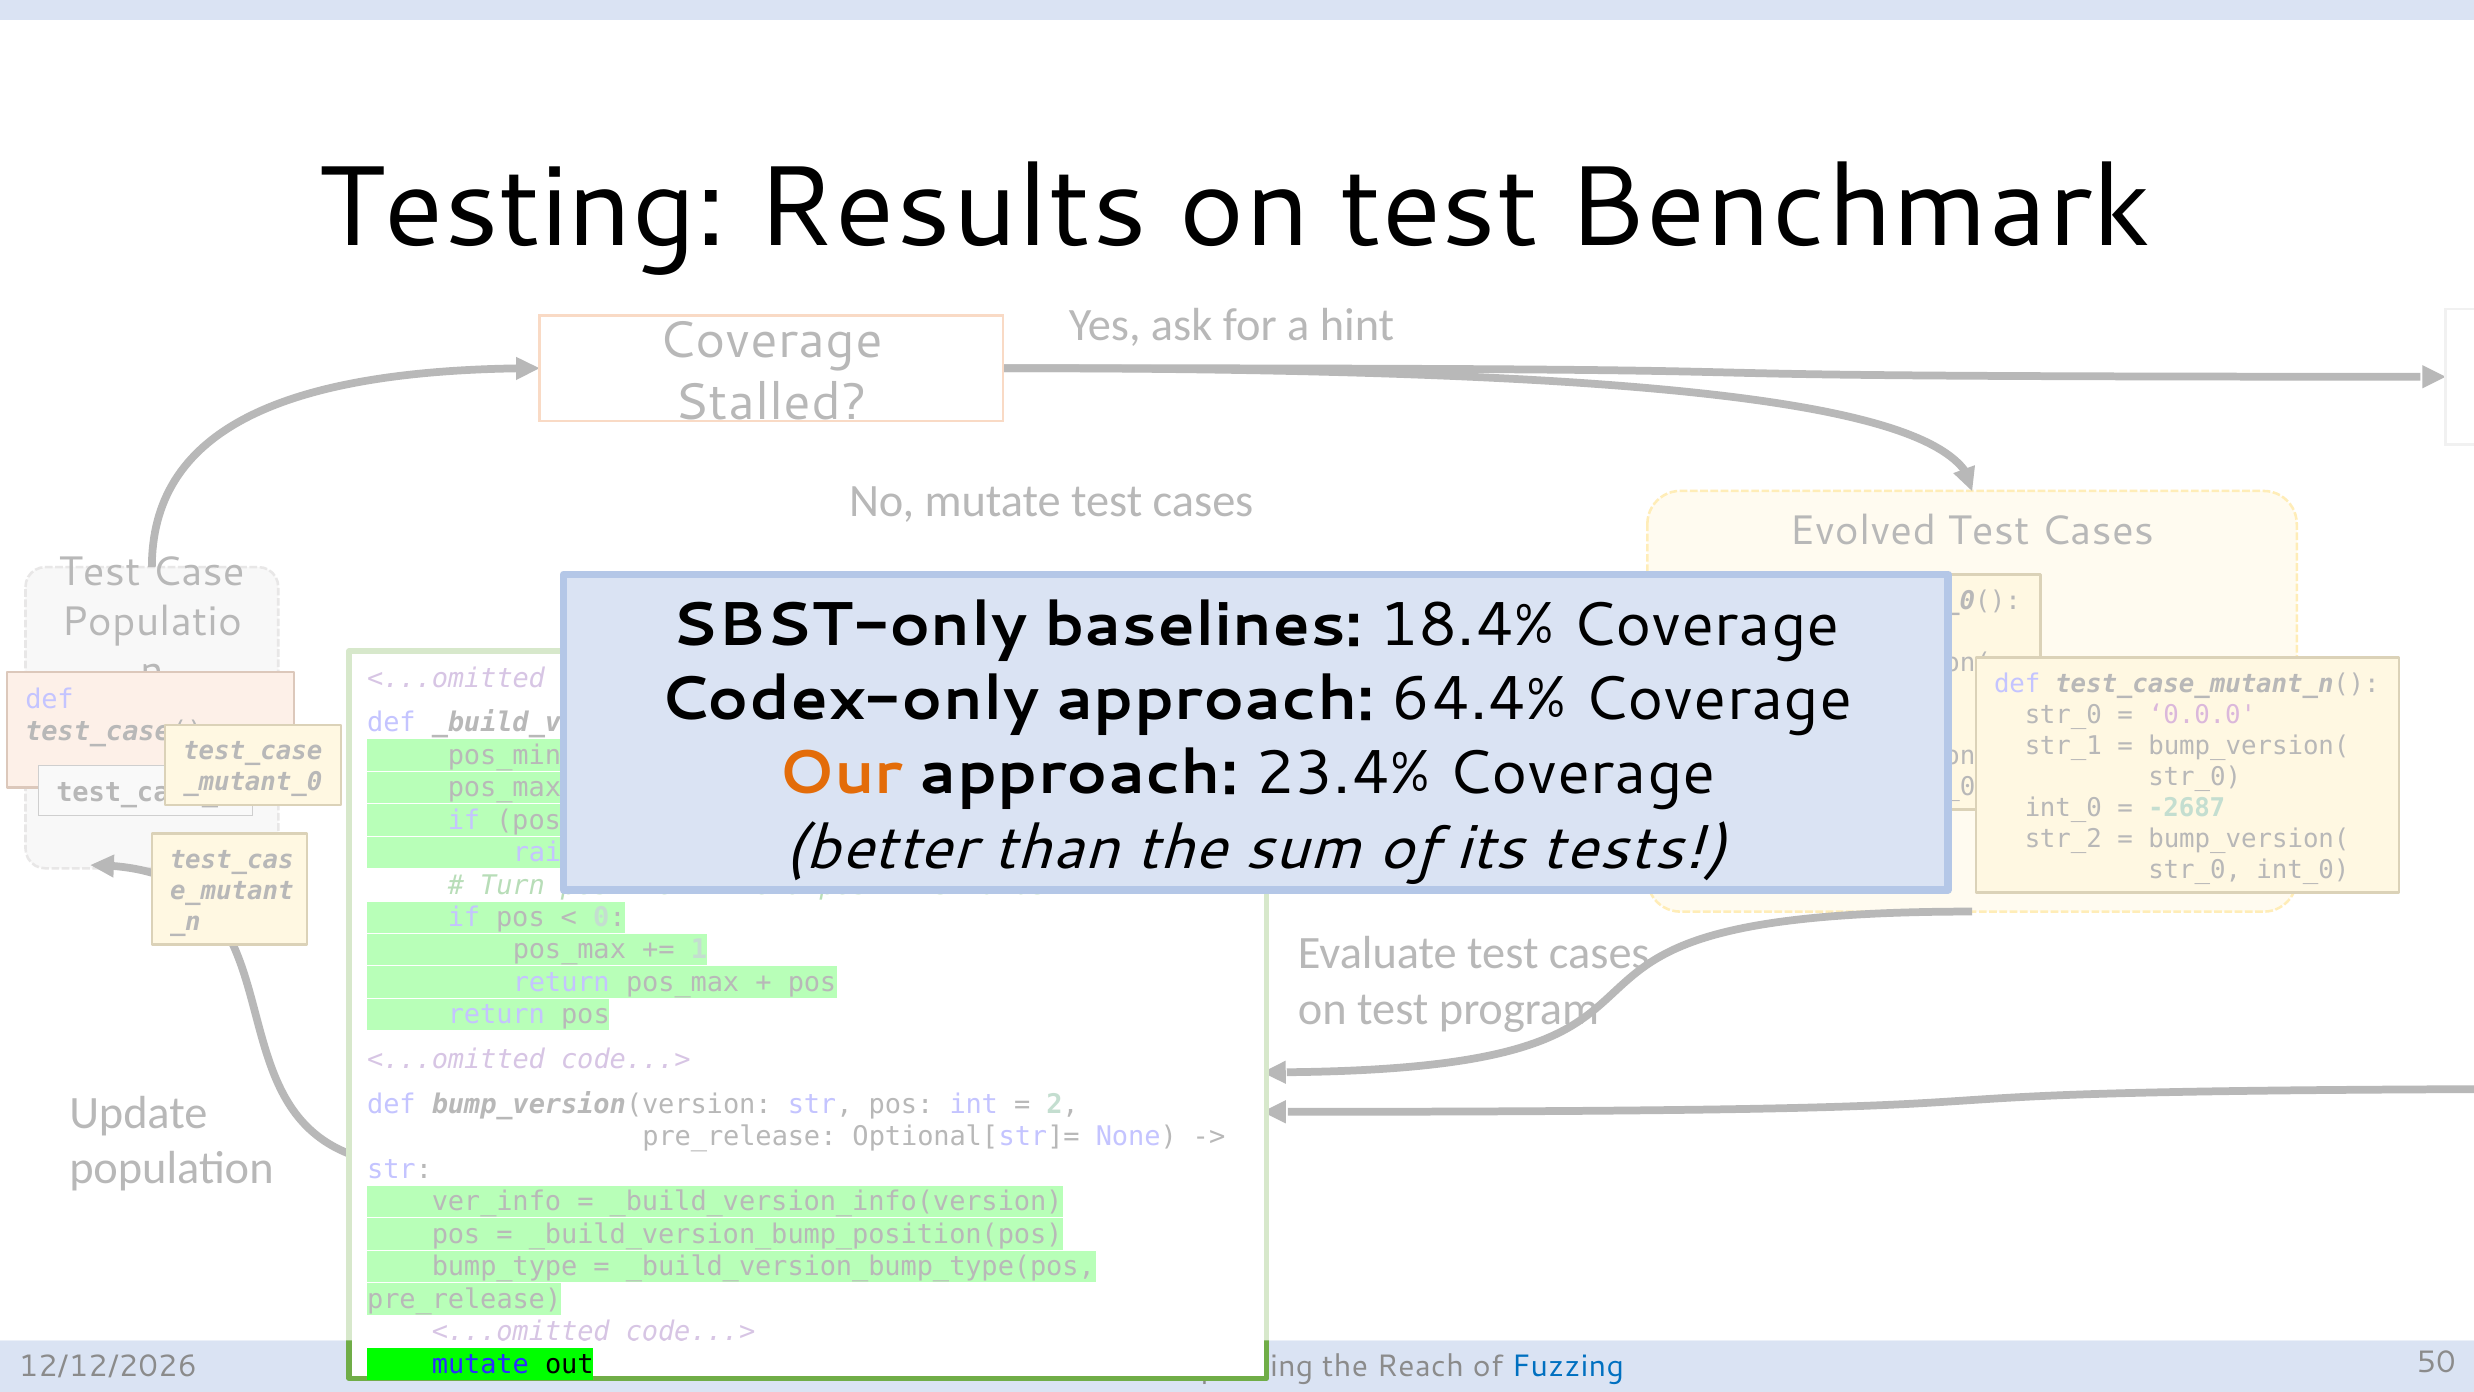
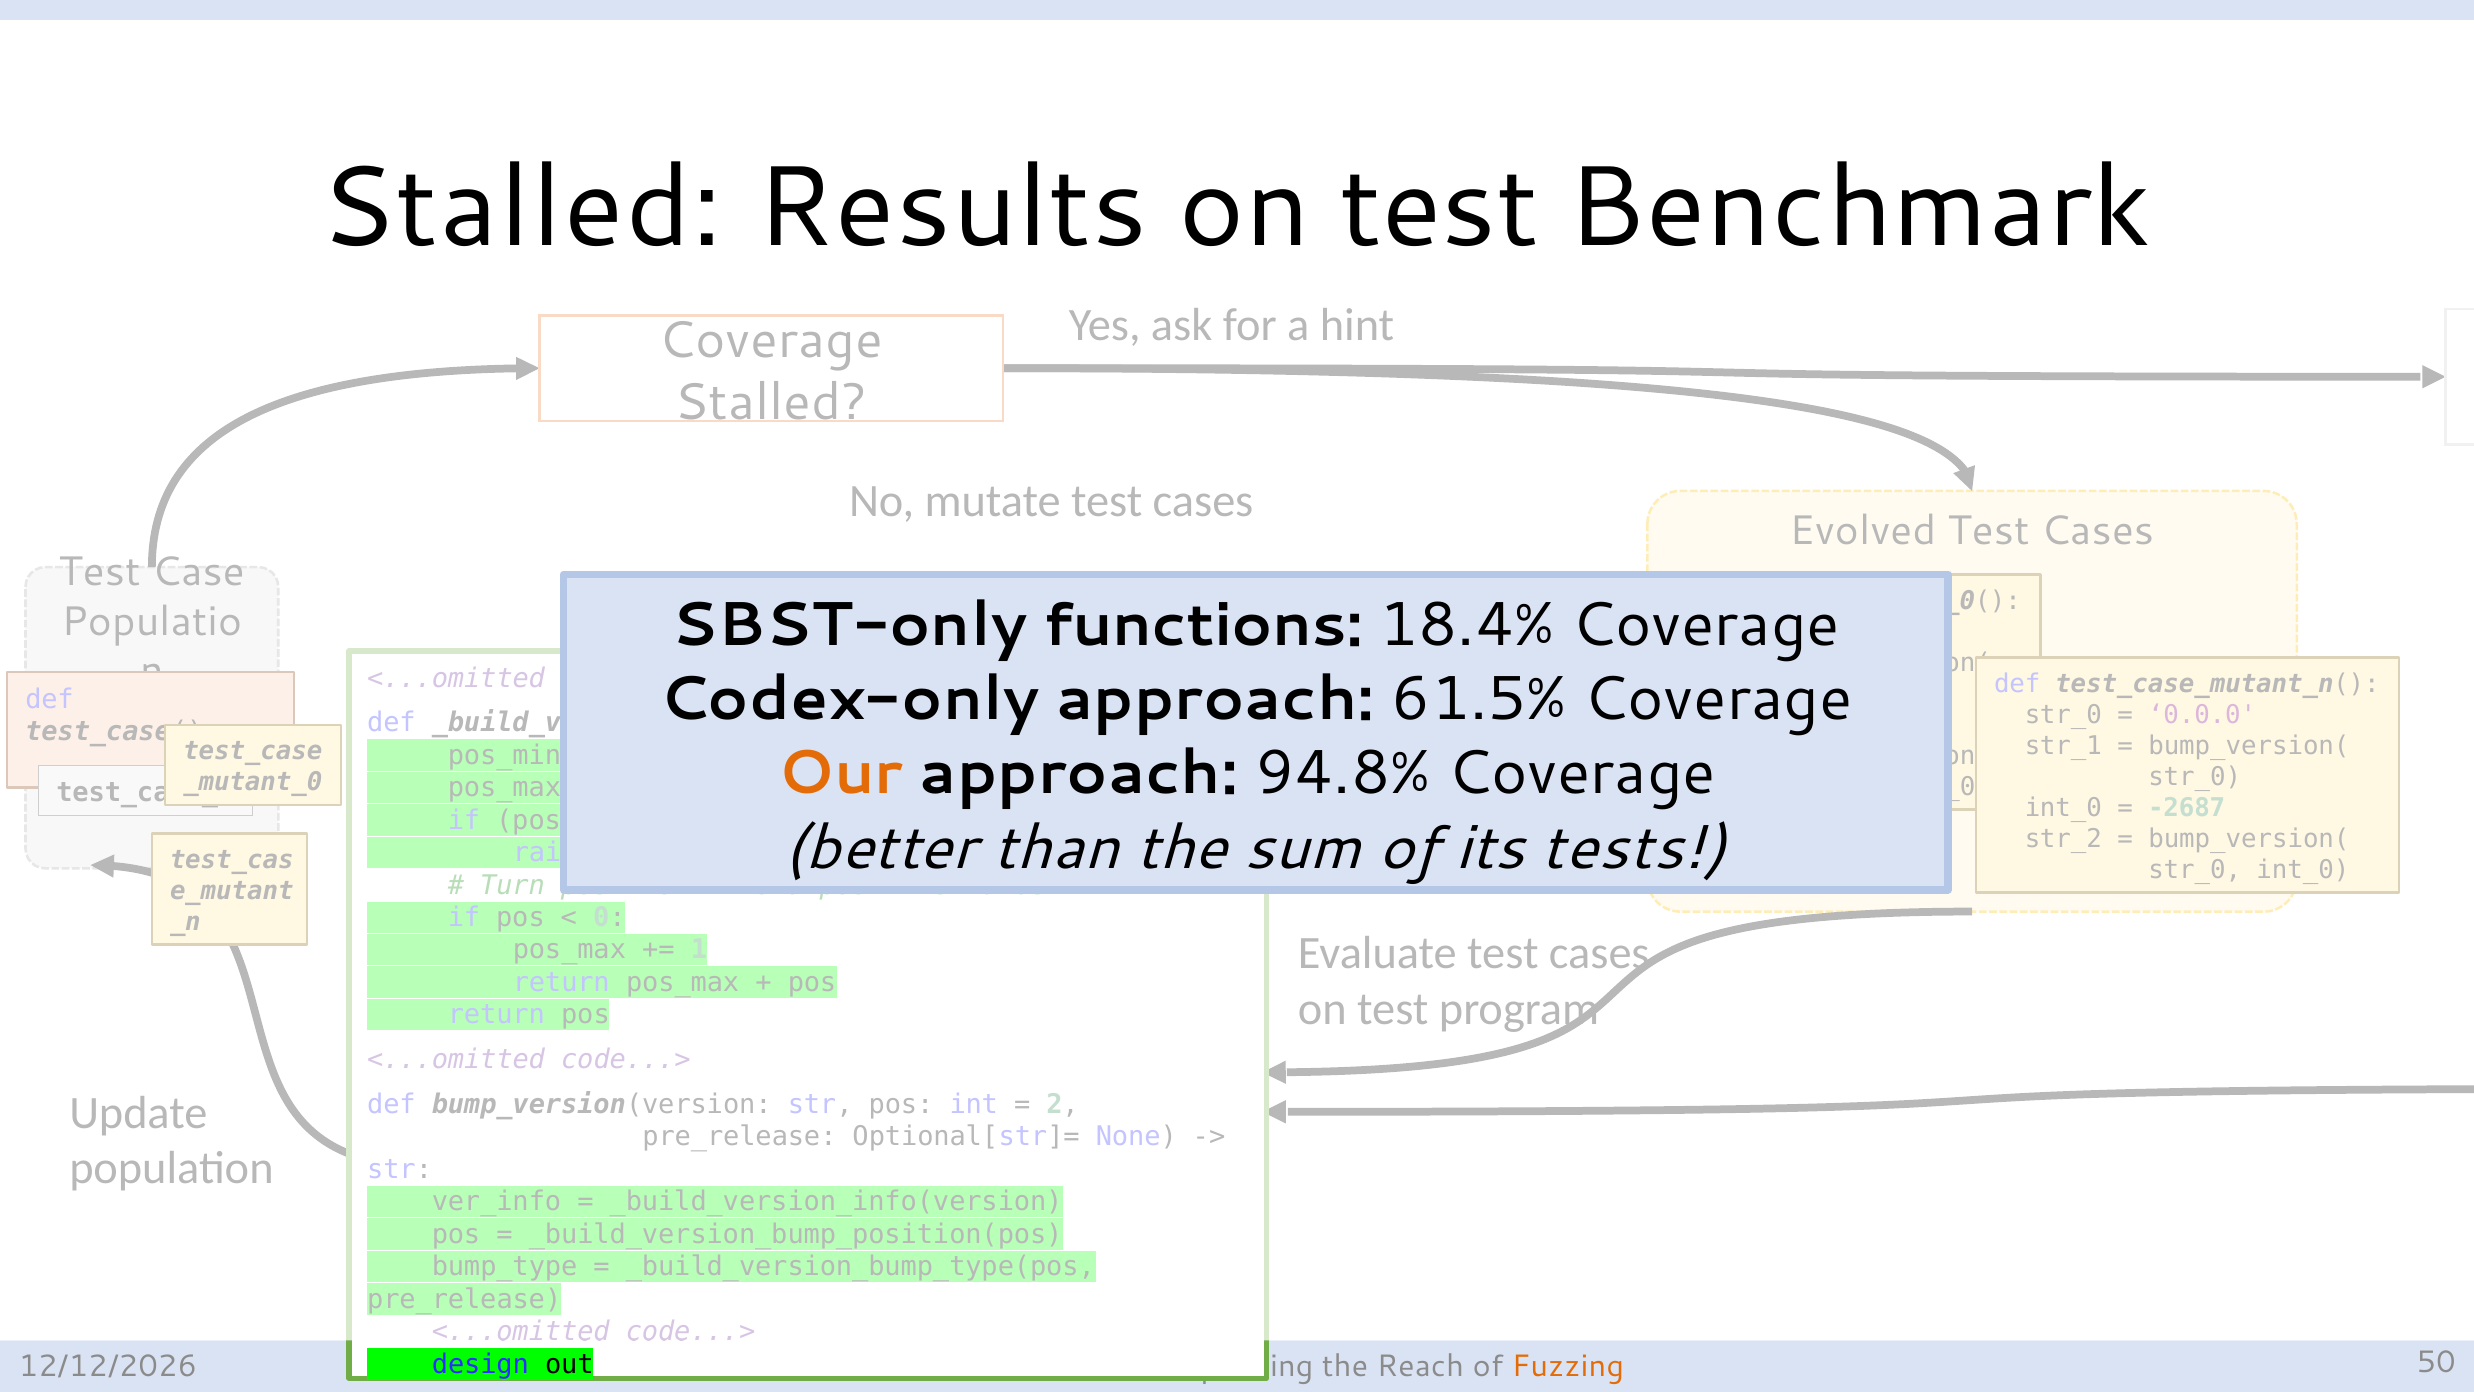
Testing at (523, 208): Testing -> Stalled
SBST-only baselines: baselines -> functions
64.4%: 64.4% -> 61.5%
23.4%: 23.4% -> 94.8%
mutate at (480, 1364): mutate -> design
Fuzzing colour: blue -> orange
